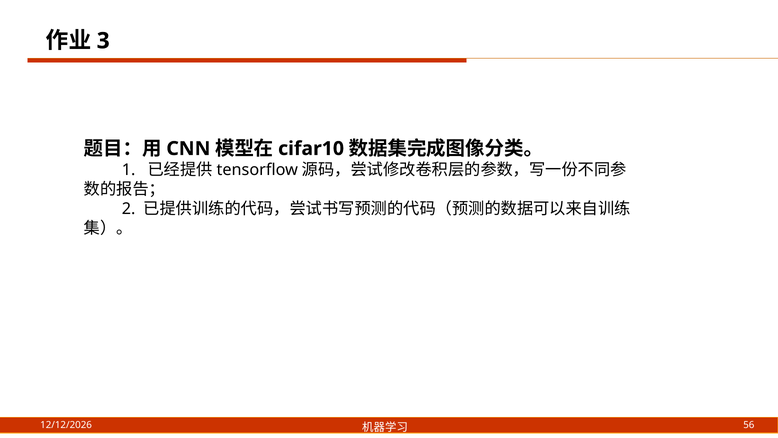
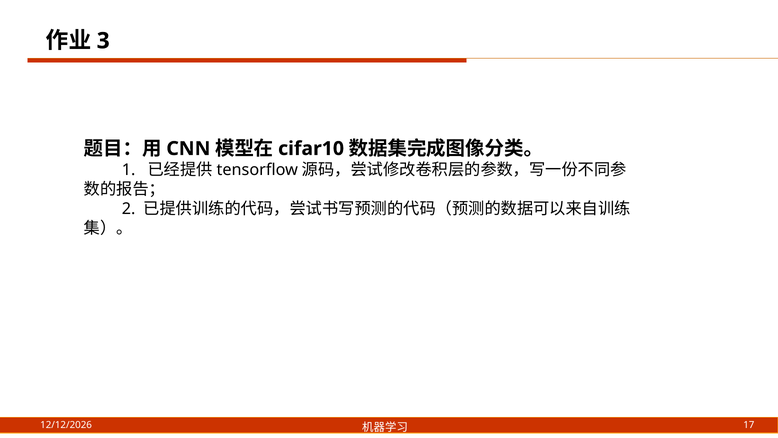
56: 56 -> 17
